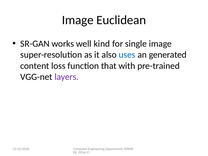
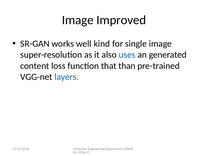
Euclidean: Euclidean -> Improved
with: with -> than
layers colour: purple -> blue
